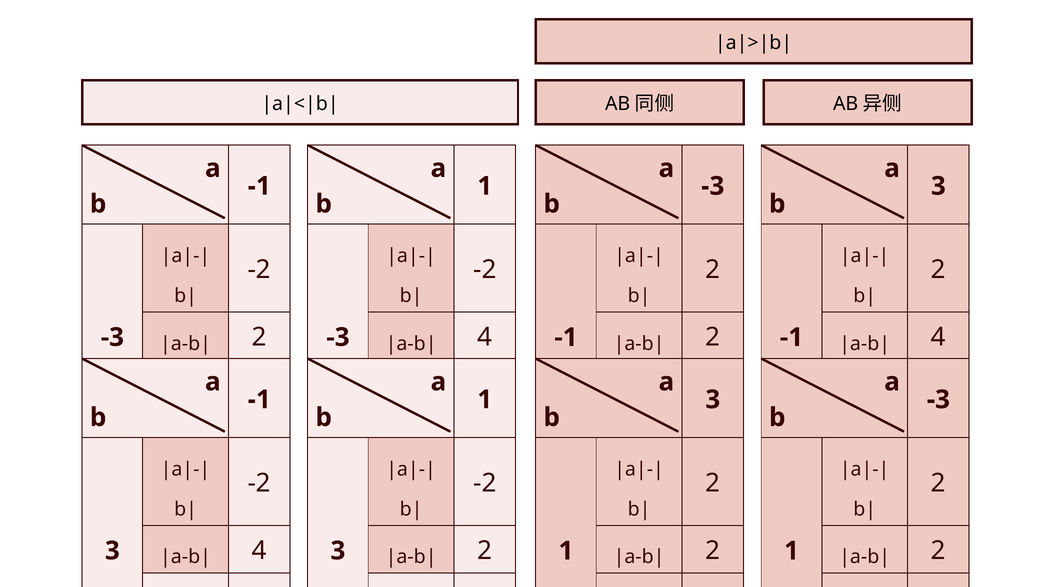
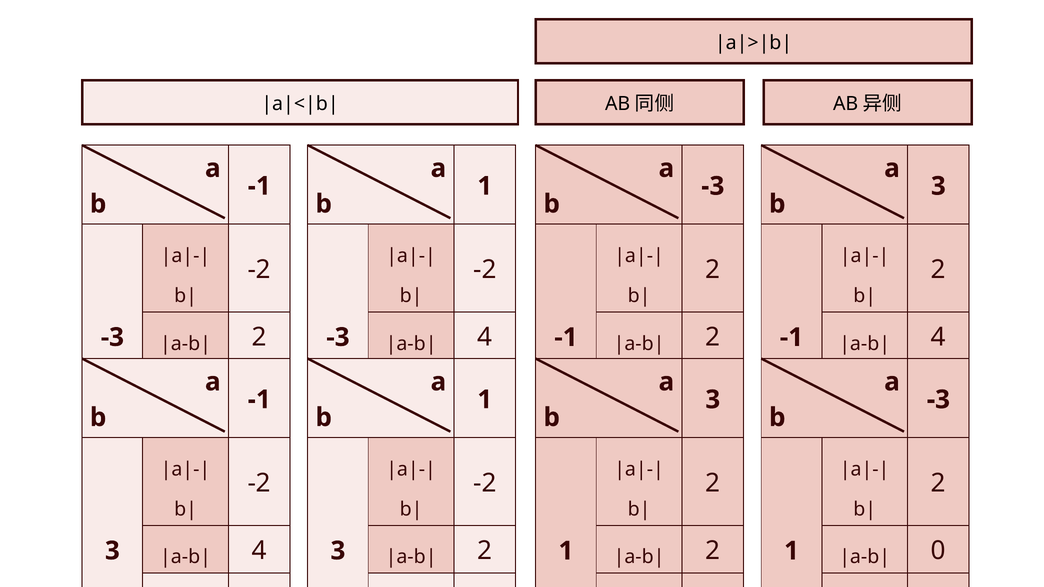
2 at (938, 551): 2 -> 0
